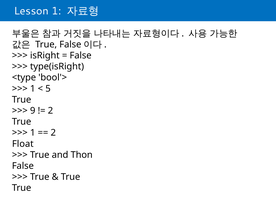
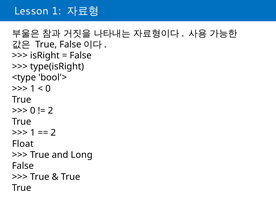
5 at (48, 89): 5 -> 0
9 at (33, 111): 9 -> 0
Thon: Thon -> Long
